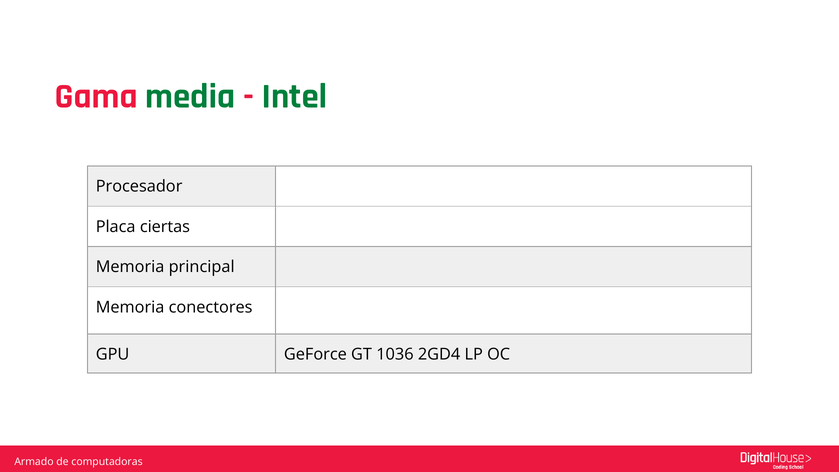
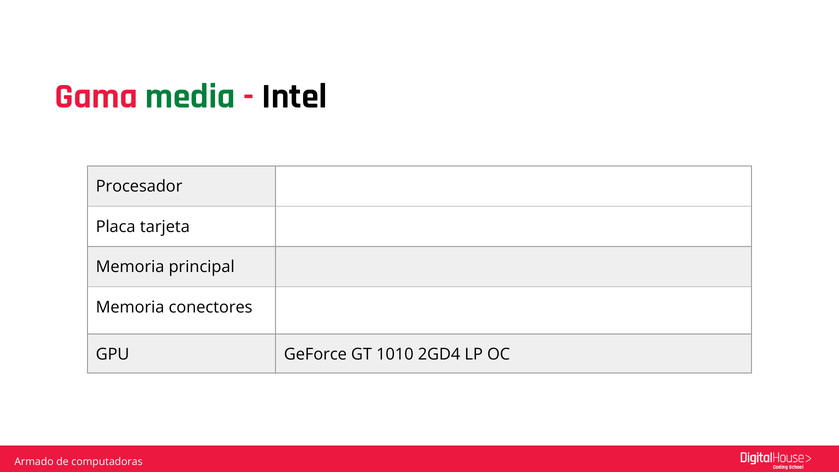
Intel colour: green -> black
ciertas: ciertas -> tarjeta
1036: 1036 -> 1010
